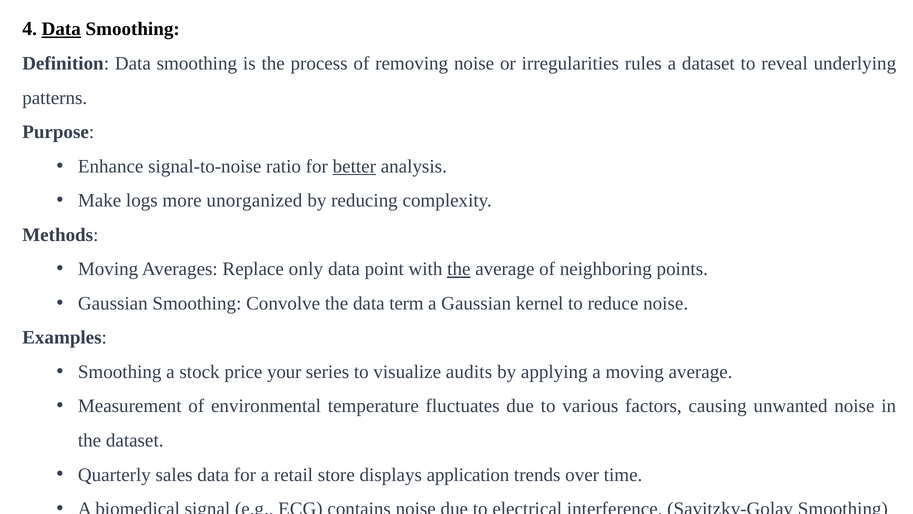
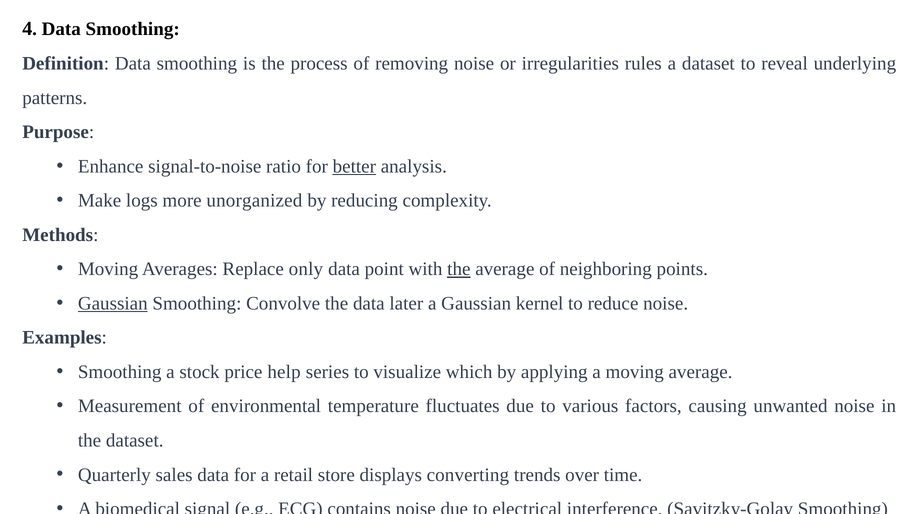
Data at (61, 29) underline: present -> none
Gaussian at (113, 303) underline: none -> present
term: term -> later
your: your -> help
audits: audits -> which
application: application -> converting
